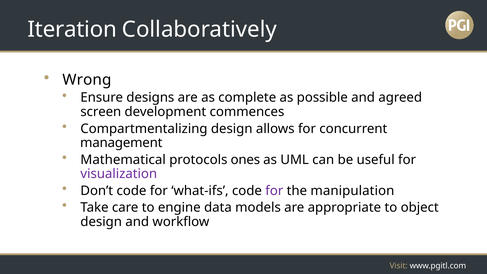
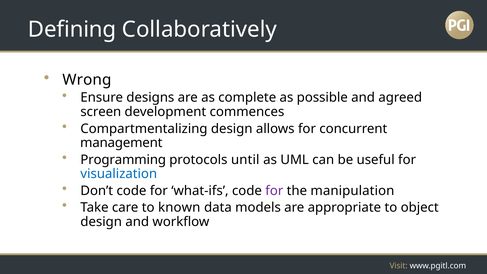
Iteration: Iteration -> Defining
Mathematical: Mathematical -> Programming
ones: ones -> until
visualization colour: purple -> blue
engine: engine -> known
